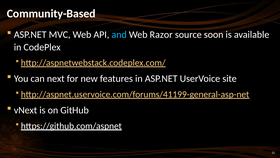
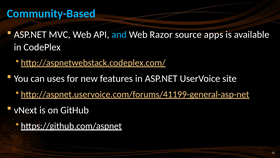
Community-Based colour: white -> light blue
soon: soon -> apps
next: next -> uses
